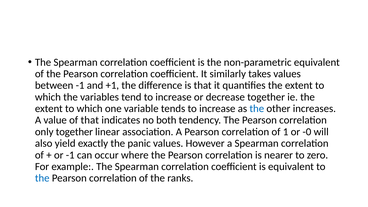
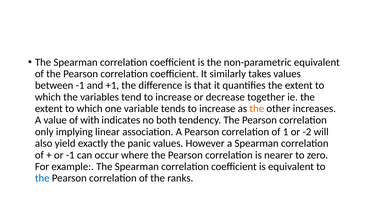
the at (257, 109) colour: blue -> orange
of that: that -> with
only together: together -> implying
-0: -0 -> -2
